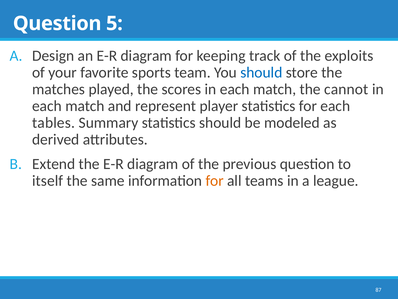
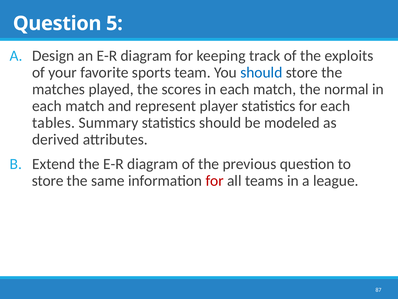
cannot: cannot -> normal
itself at (48, 181): itself -> store
for at (215, 181) colour: orange -> red
